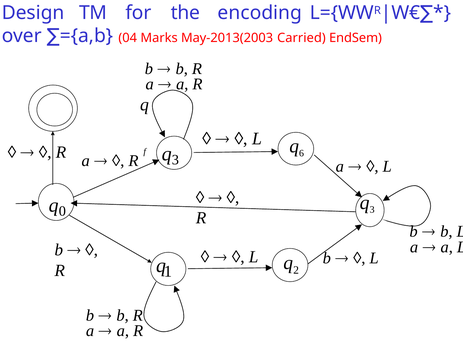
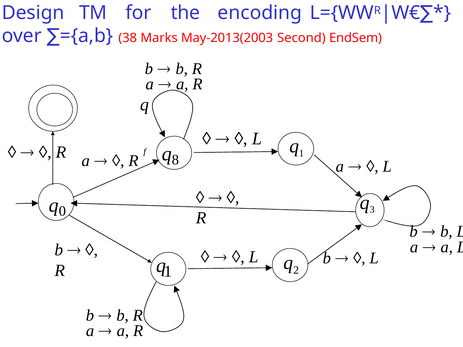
04: 04 -> 38
Carried: Carried -> Second
q 6: 6 -> 1
3 at (175, 160): 3 -> 8
